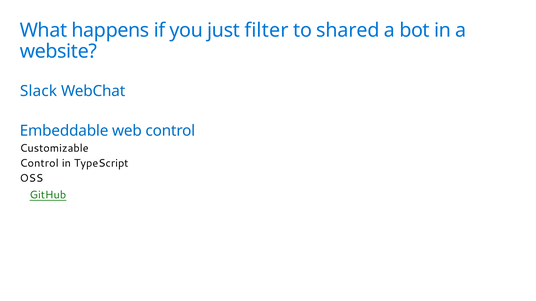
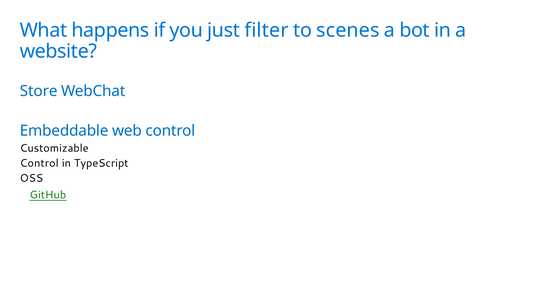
shared: shared -> scenes
Slack: Slack -> Store
